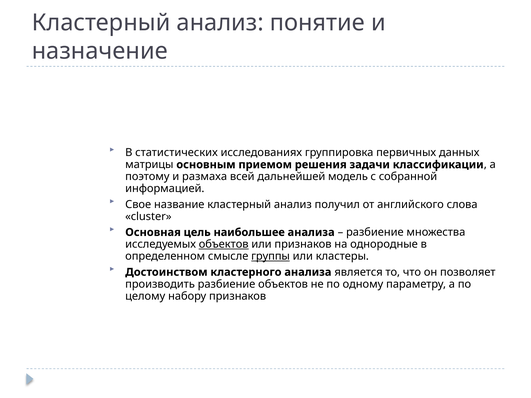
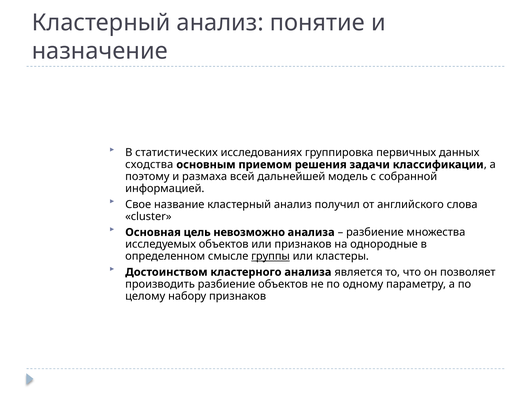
матрицы: матрицы -> сходства
наибольшее: наибольшее -> невозможно
объектов at (224, 244) underline: present -> none
